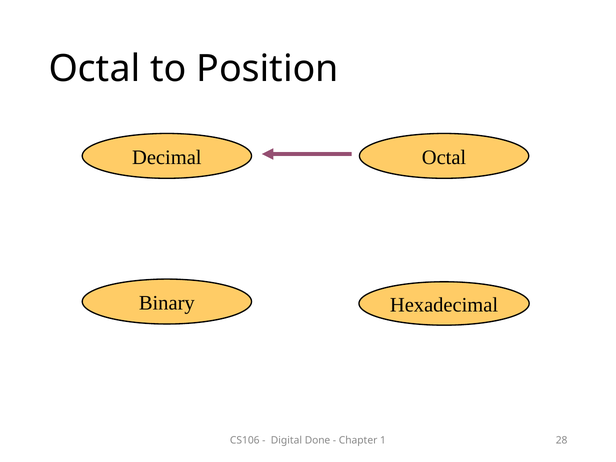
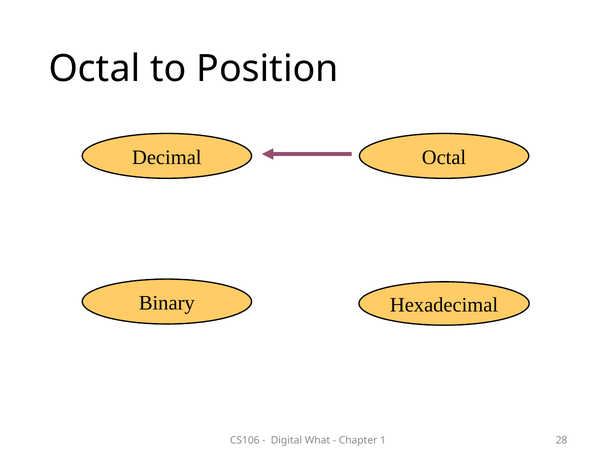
Done: Done -> What
